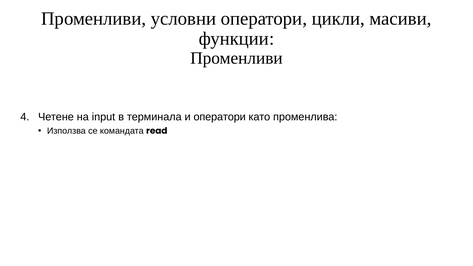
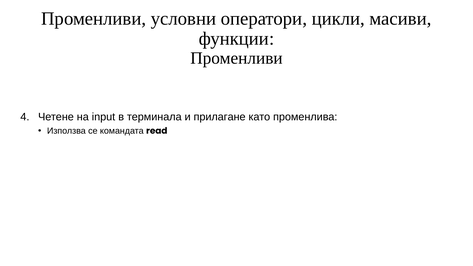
и оператори: оператори -> прилагане
